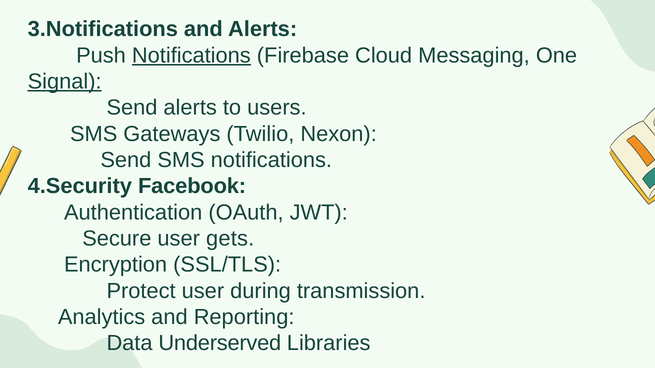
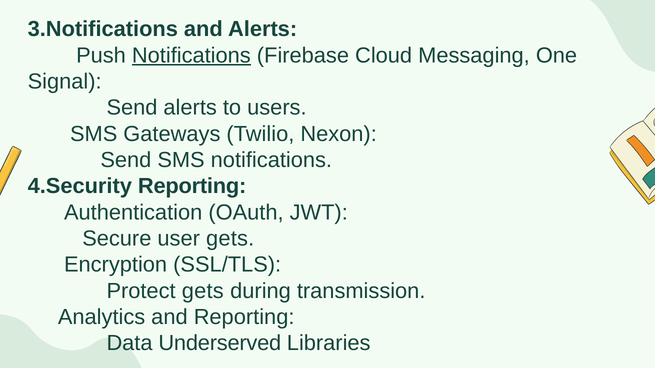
Signal underline: present -> none
4.Security Facebook: Facebook -> Reporting
Protect user: user -> gets
